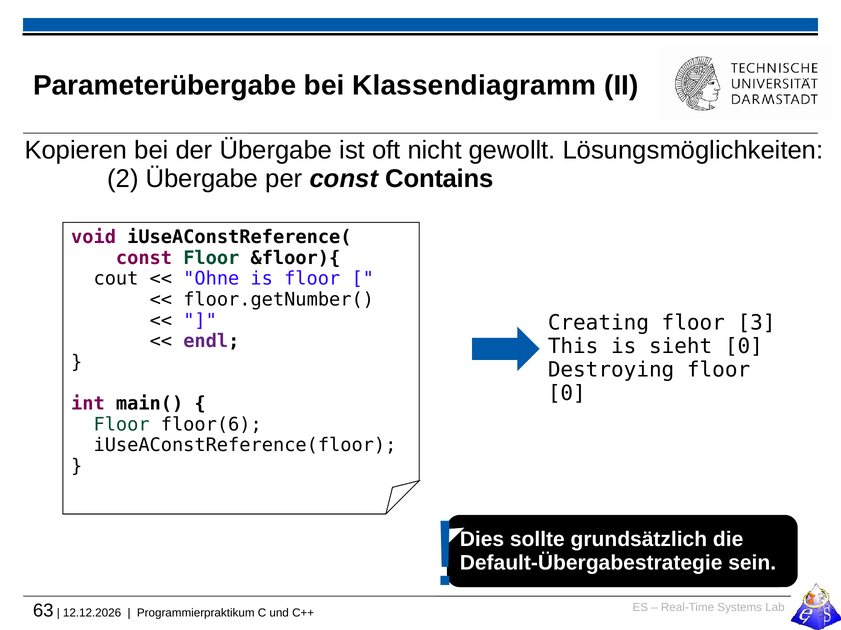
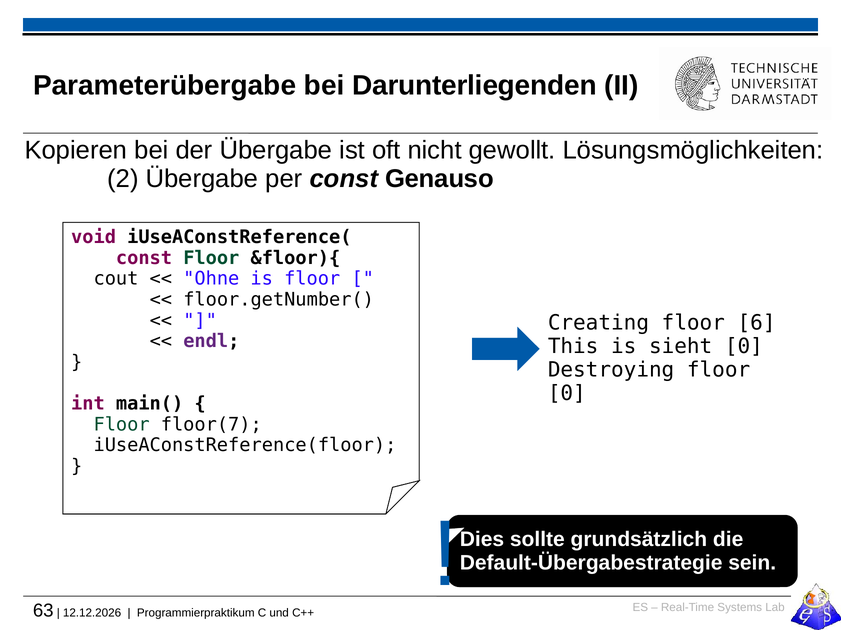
Klassendiagramm: Klassendiagramm -> Darunterliegenden
Contains: Contains -> Genauso
3: 3 -> 6
floor(6: floor(6 -> floor(7
